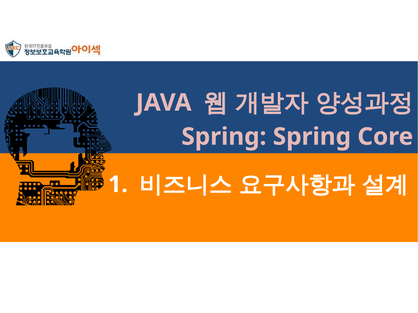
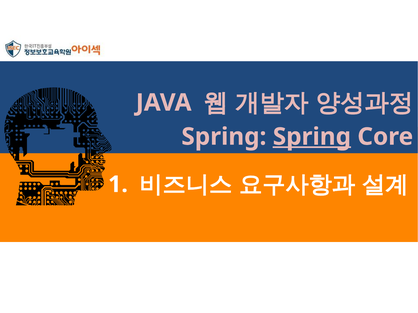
Spring at (312, 137) underline: none -> present
